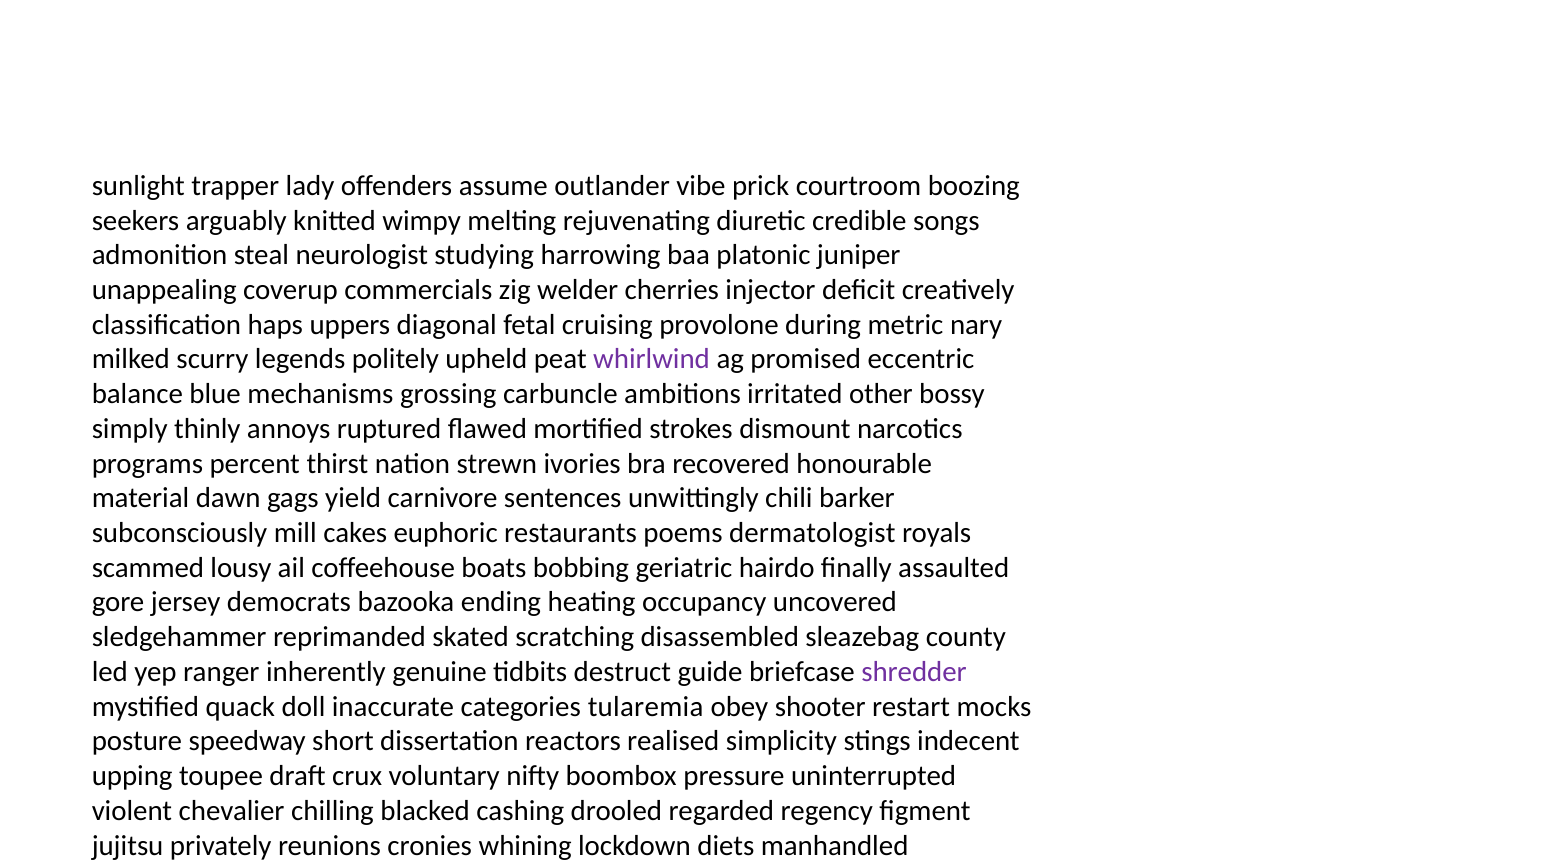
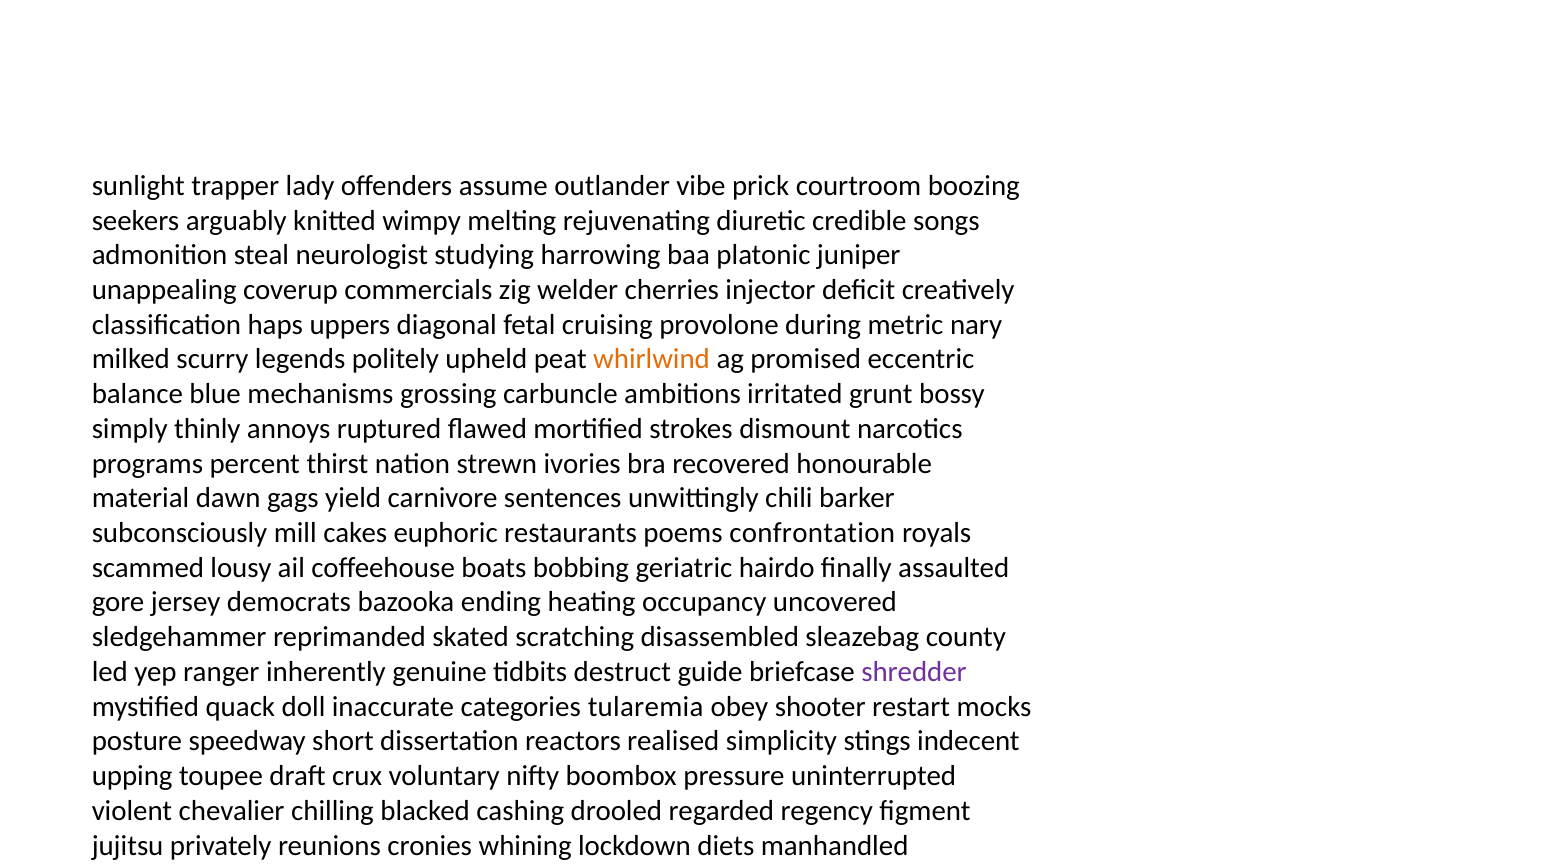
whirlwind colour: purple -> orange
other: other -> grunt
dermatologist: dermatologist -> confrontation
